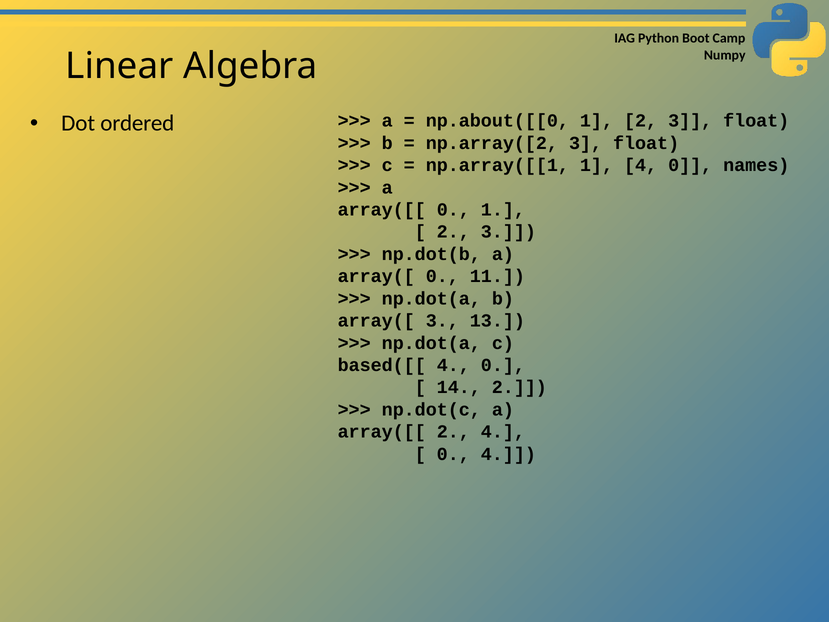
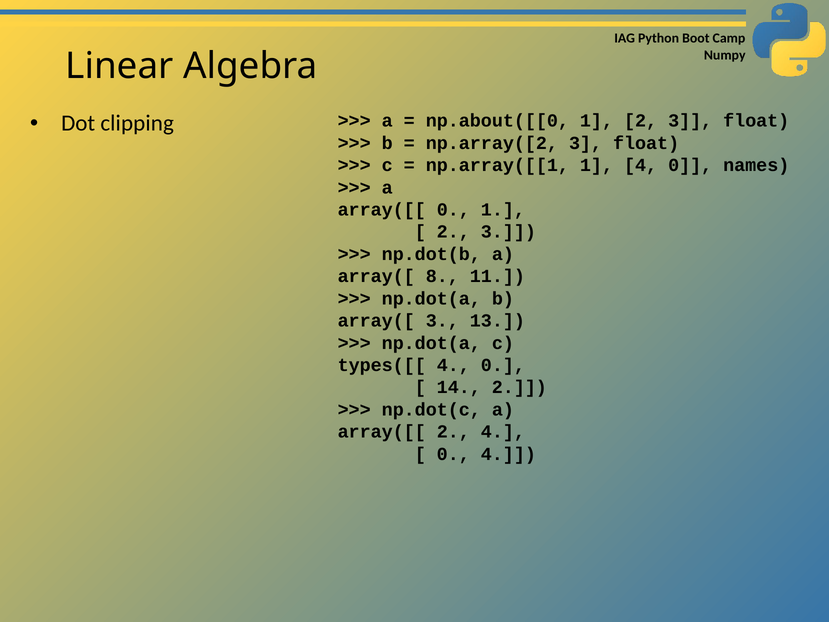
ordered: ordered -> clipping
array([ 0: 0 -> 8
based([[: based([[ -> types([[
